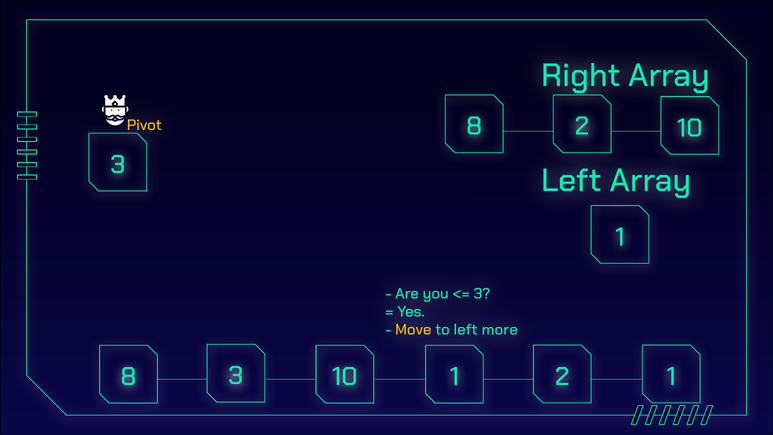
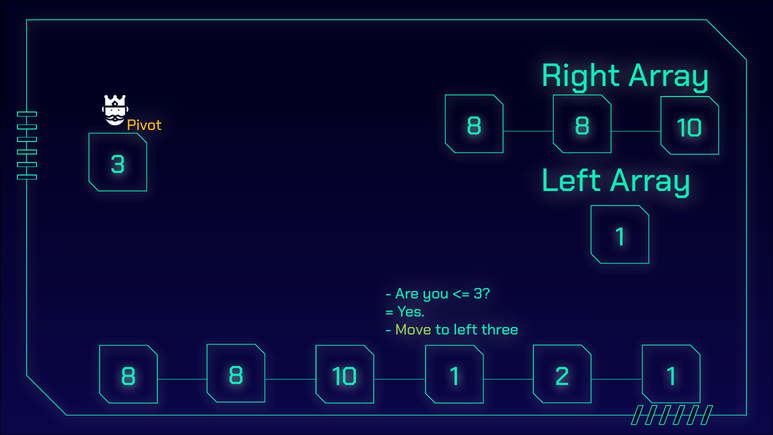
2 at (582, 126): 2 -> 8
Move colour: yellow -> light green
more: more -> three
3 at (236, 376): 3 -> 8
